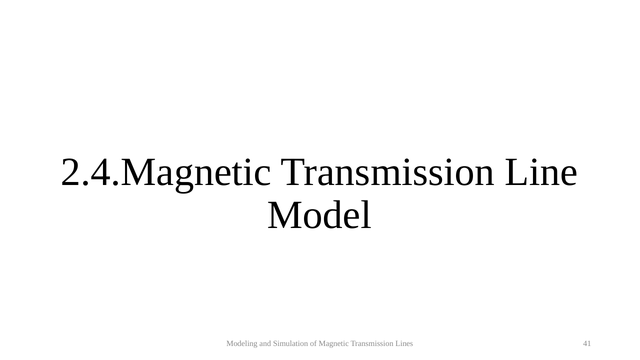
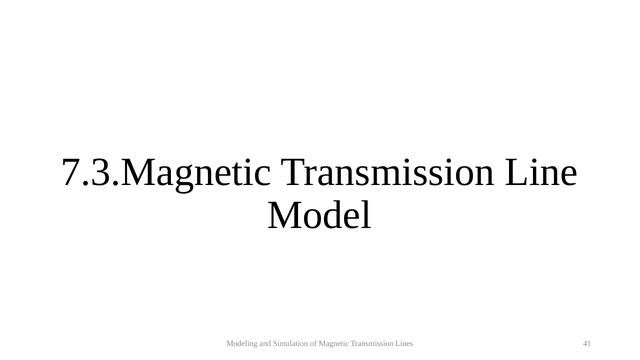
2.4.Magnetic: 2.4.Magnetic -> 7.3.Magnetic
